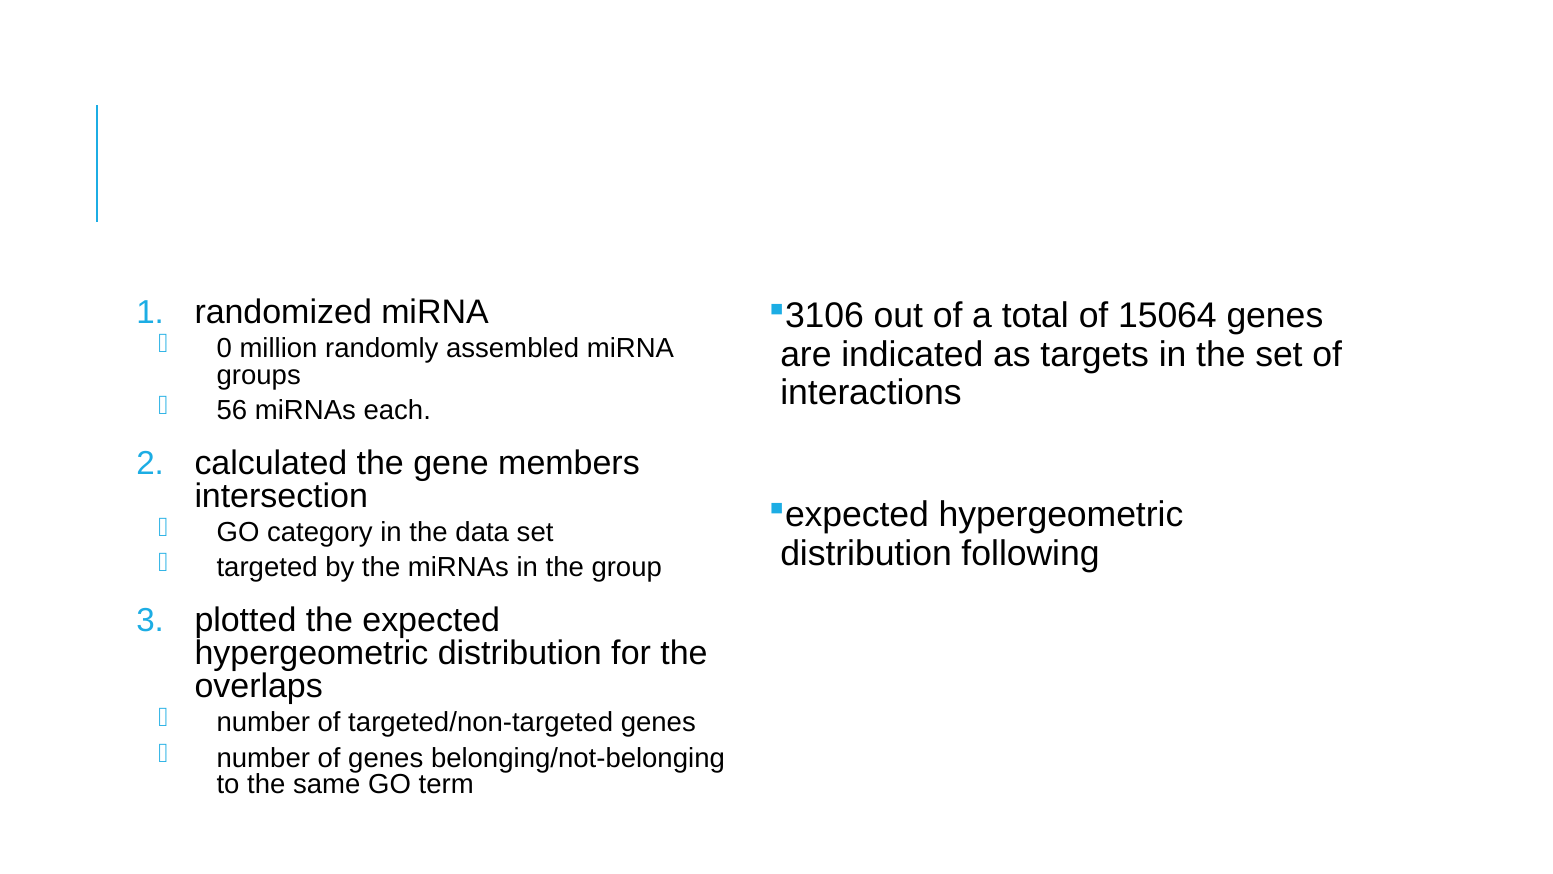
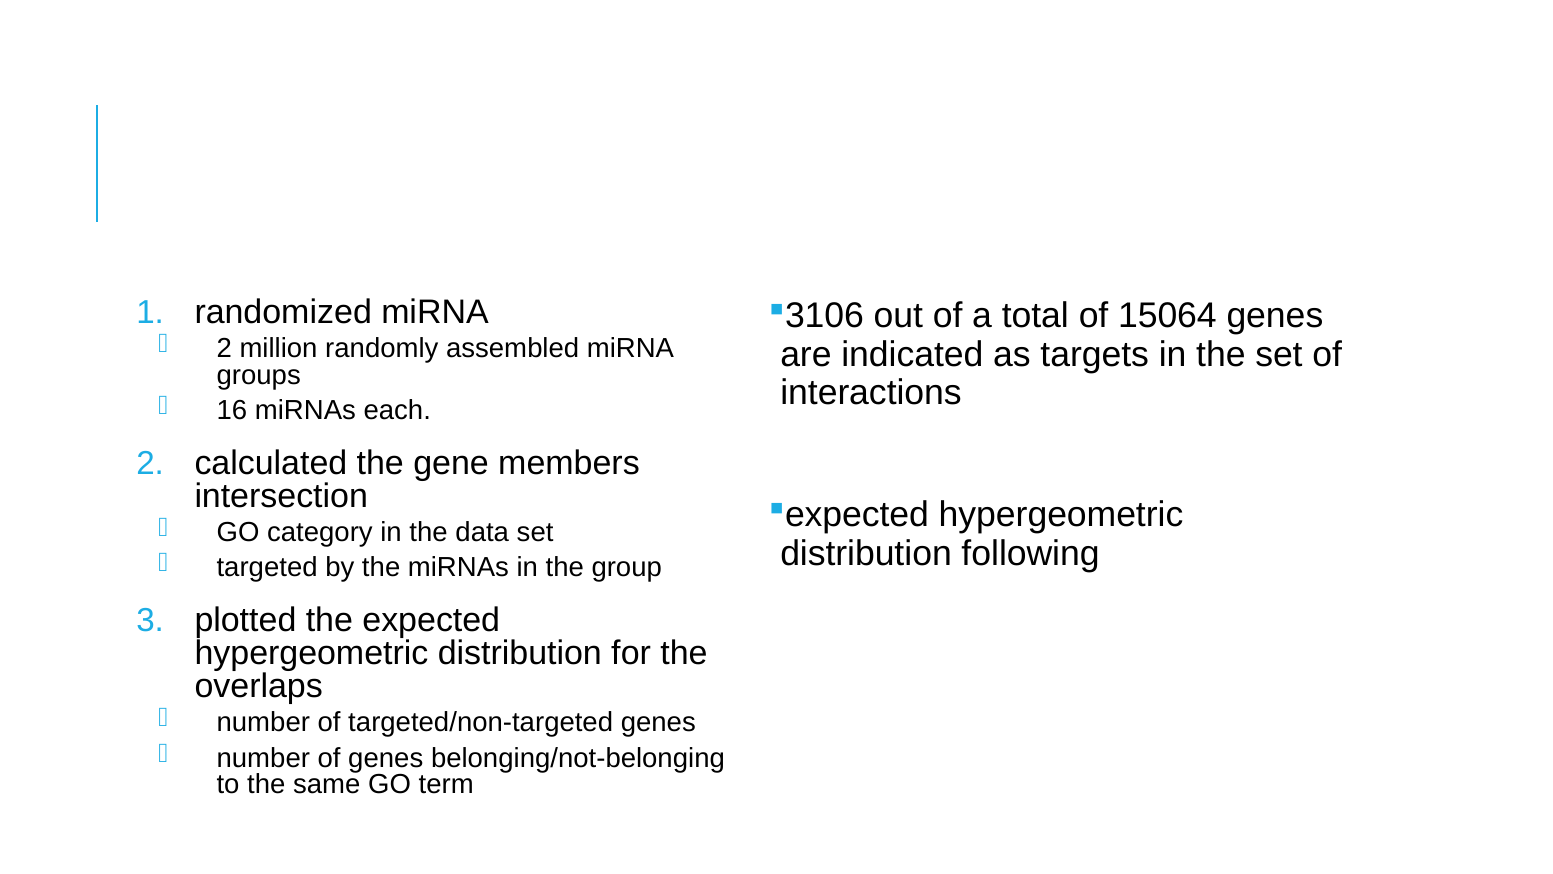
0 at (224, 348): 0 -> 2
56: 56 -> 16
